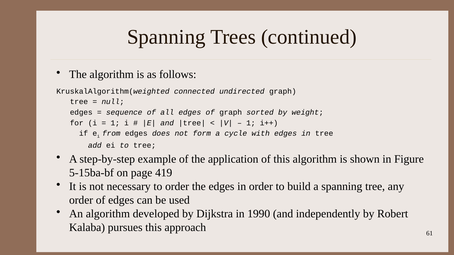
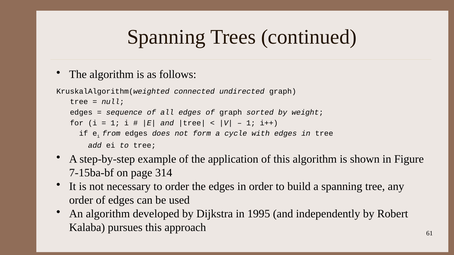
5-15ba-bf: 5-15ba-bf -> 7-15ba-bf
419: 419 -> 314
1990: 1990 -> 1995
